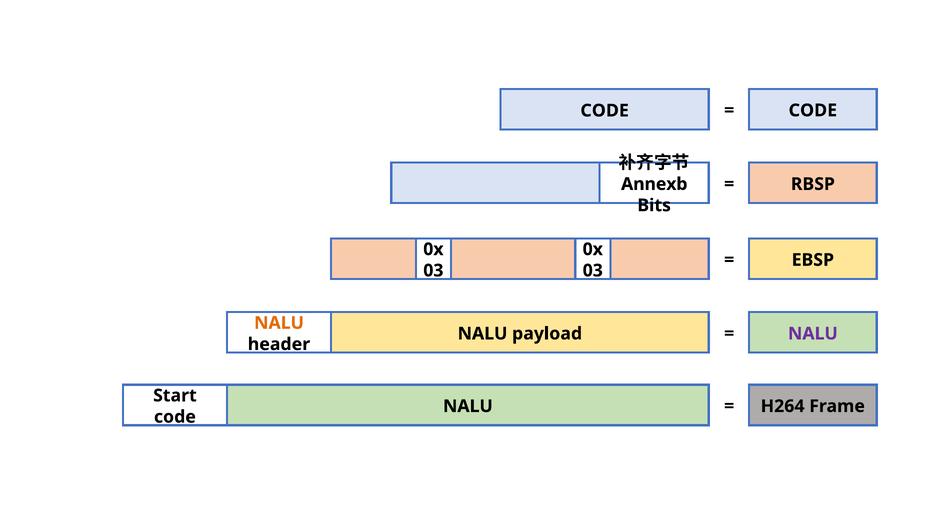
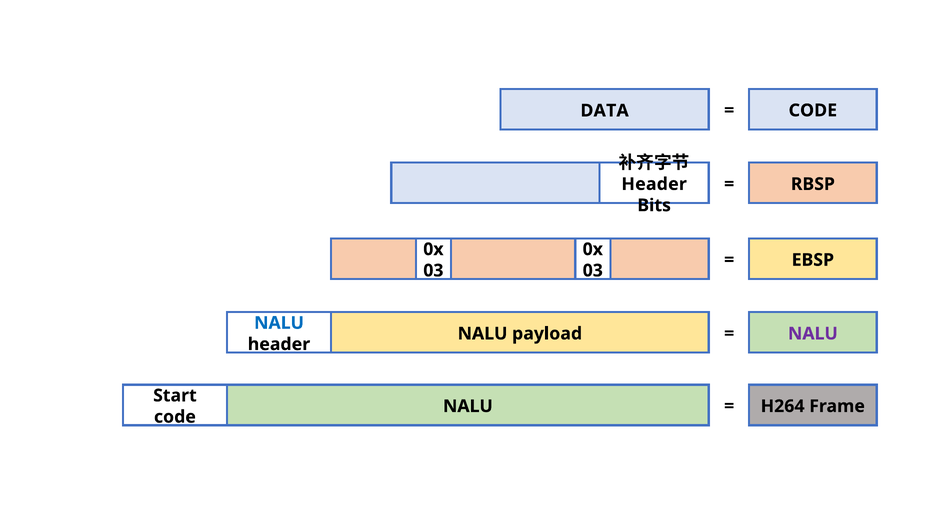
CODE at (605, 111): CODE -> DATA
Annexb at (654, 184): Annexb -> Header
NALU at (279, 323) colour: orange -> blue
